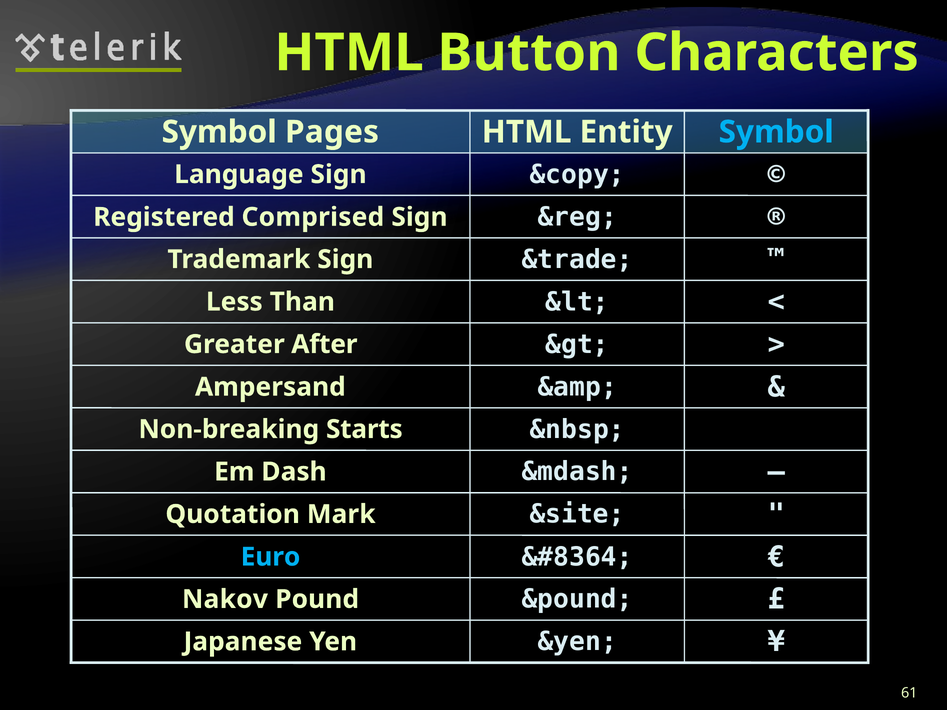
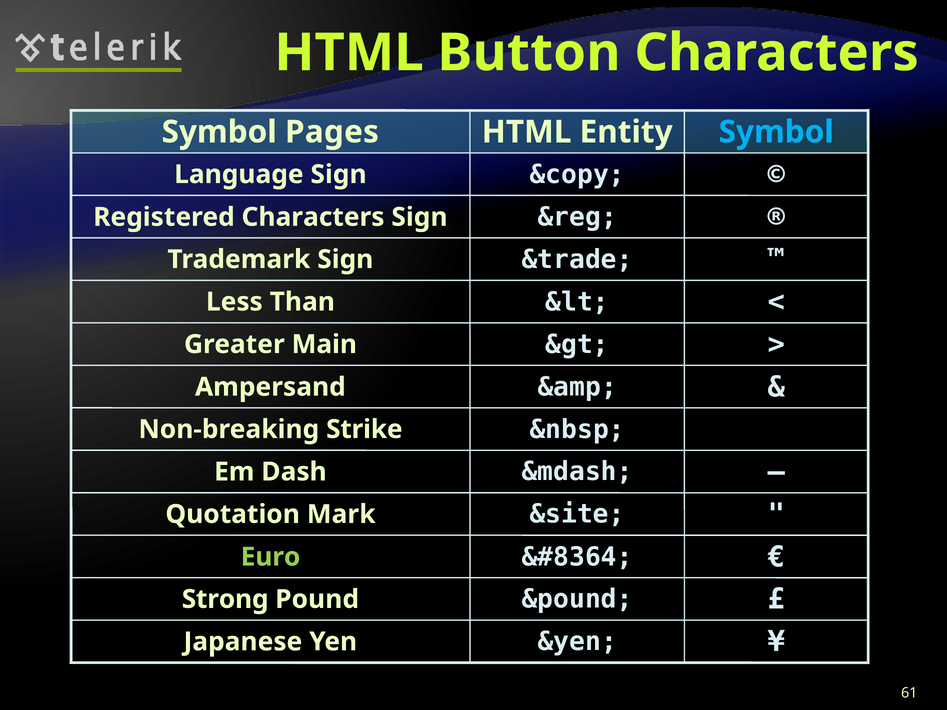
Registered Comprised: Comprised -> Characters
After: After -> Main
Starts: Starts -> Strike
Euro colour: light blue -> light green
Nakov: Nakov -> Strong
